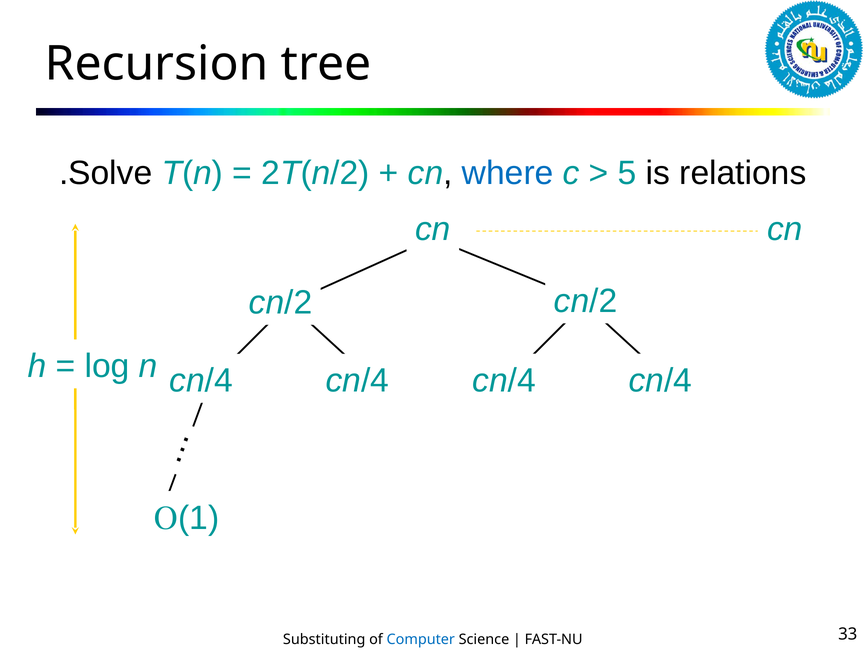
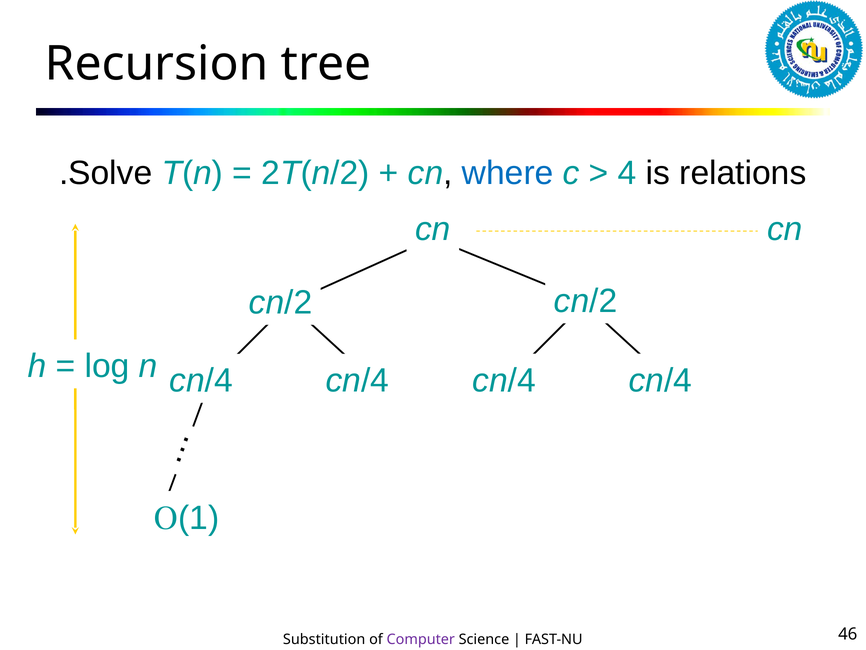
5: 5 -> 4
Substituting: Substituting -> Substitution
Computer colour: blue -> purple
33: 33 -> 46
